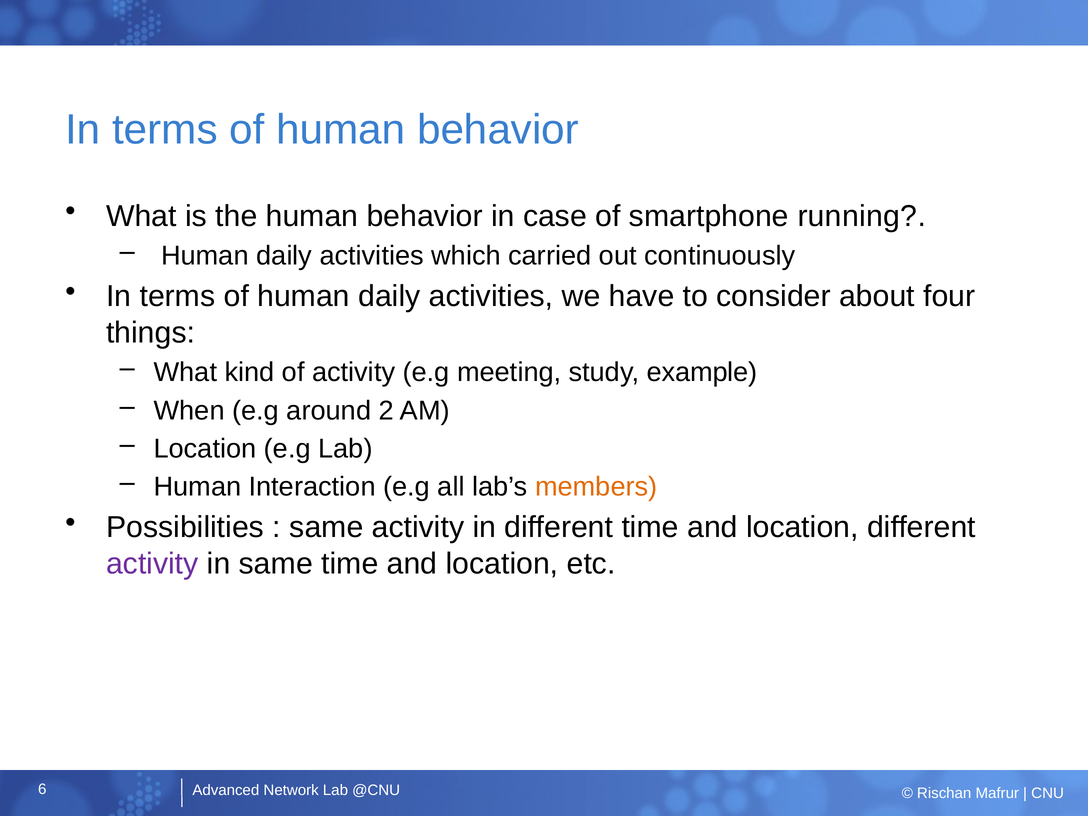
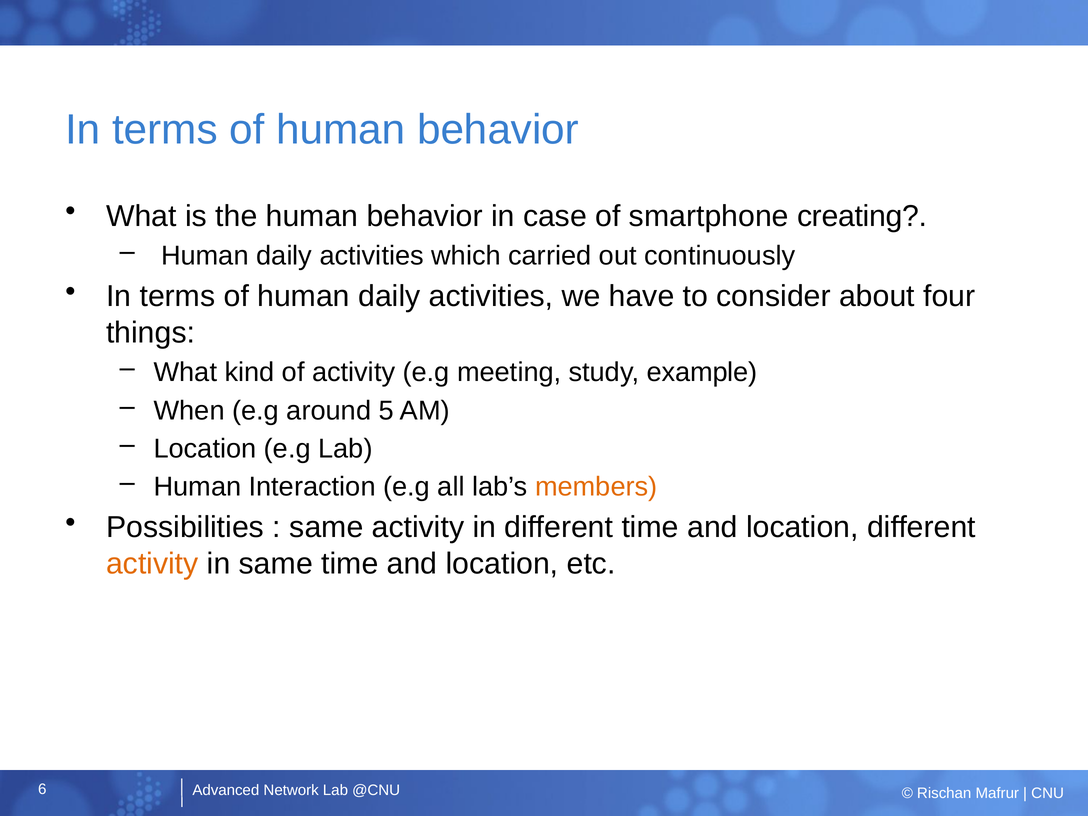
running: running -> creating
2: 2 -> 5
activity at (152, 564) colour: purple -> orange
